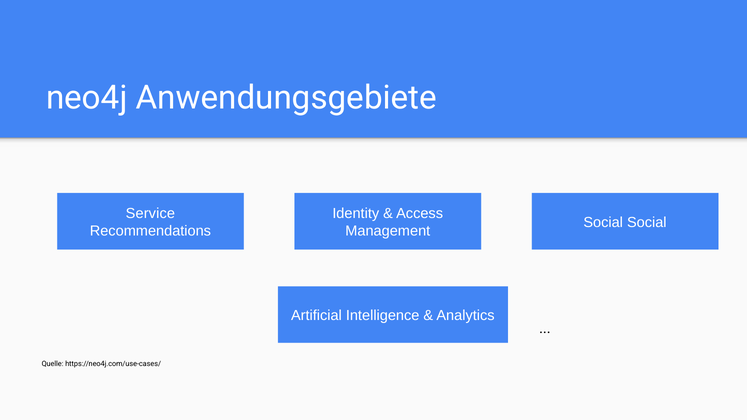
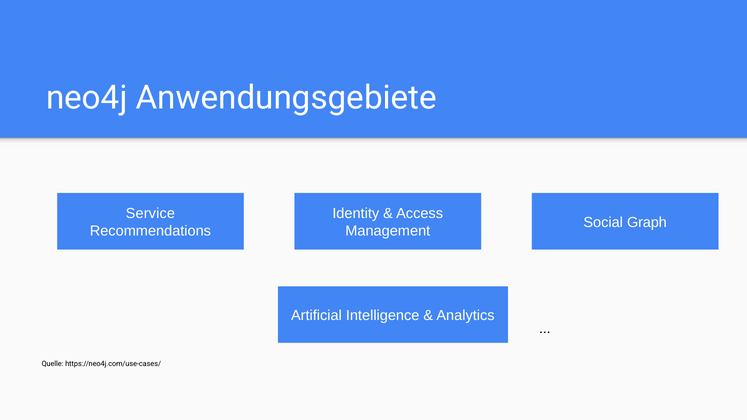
Social Social: Social -> Graph
